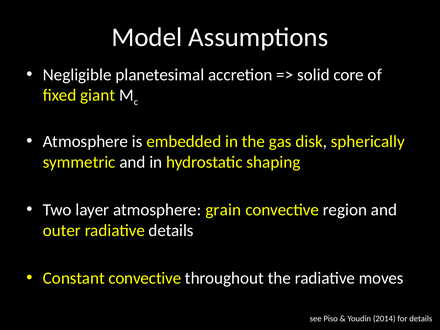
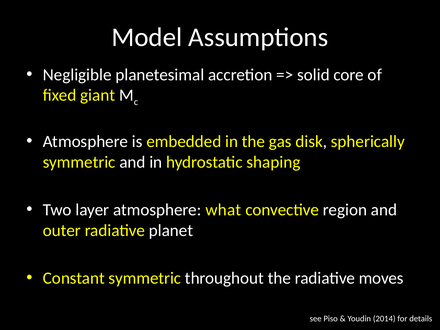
grain: grain -> what
radiative details: details -> planet
Constant convective: convective -> symmetric
